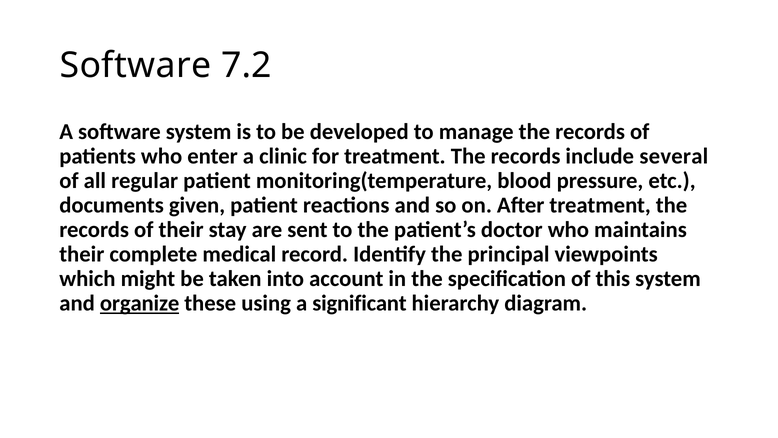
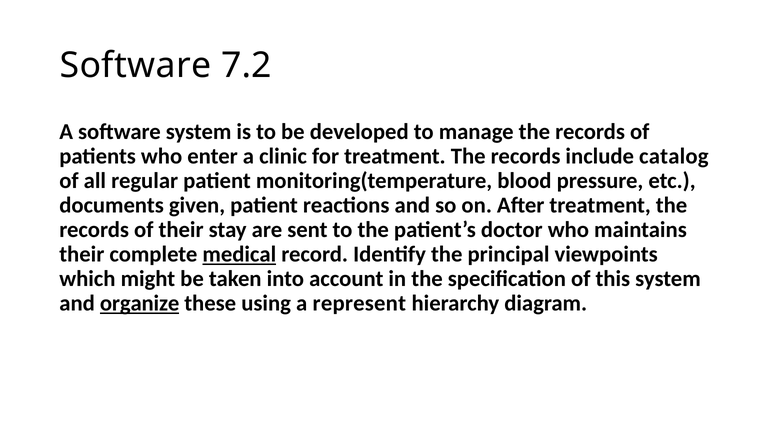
several: several -> catalog
medical underline: none -> present
significant: significant -> represent
